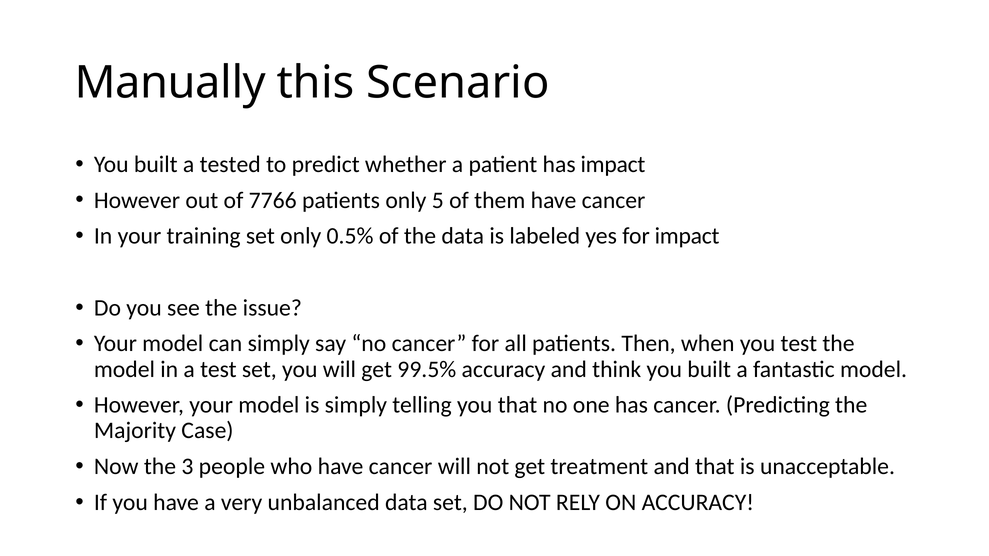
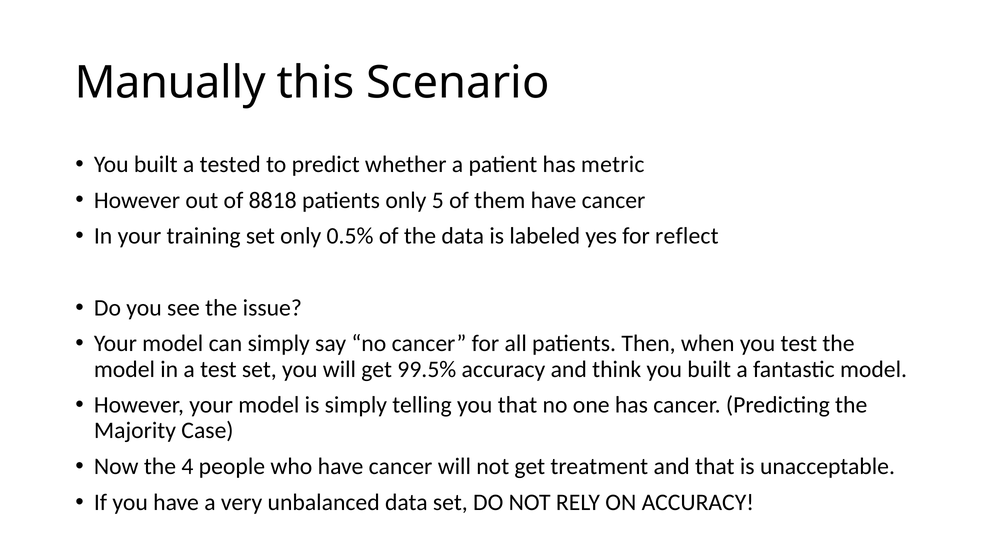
has impact: impact -> metric
7766: 7766 -> 8818
for impact: impact -> reflect
3: 3 -> 4
